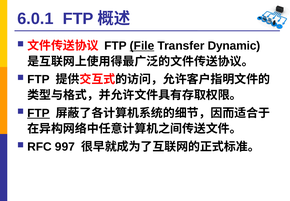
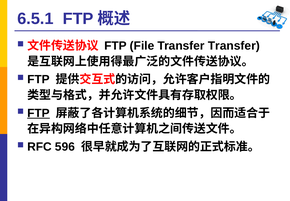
6.0.1: 6.0.1 -> 6.5.1
File underline: present -> none
Transfer Dynamic: Dynamic -> Transfer
997: 997 -> 596
